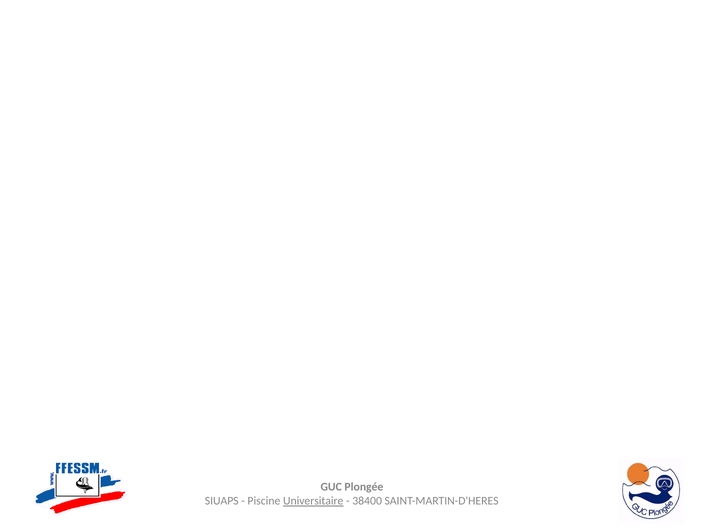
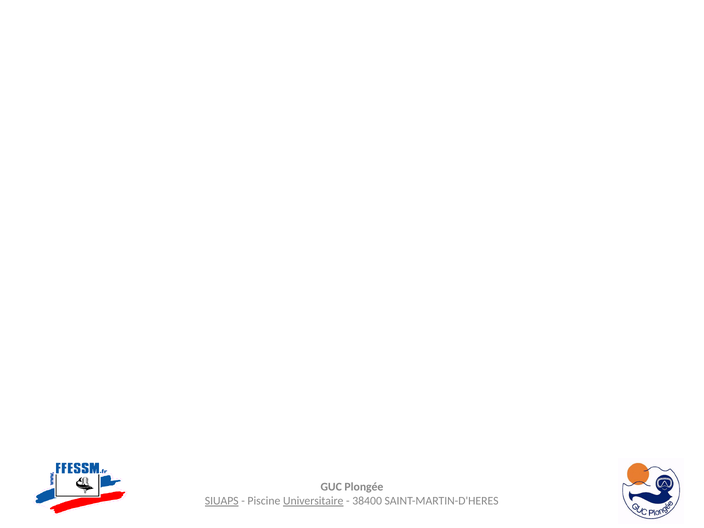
SIUAPS underline: none -> present
